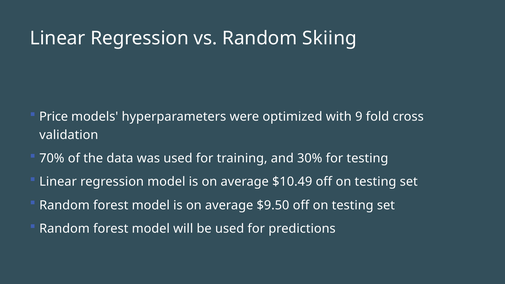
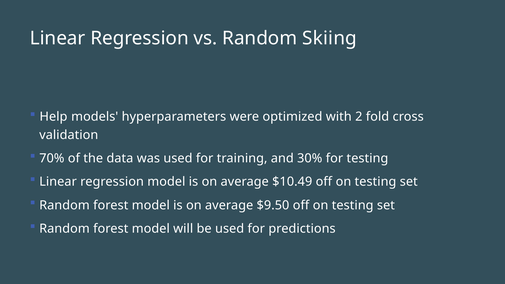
Price: Price -> Help
9: 9 -> 2
